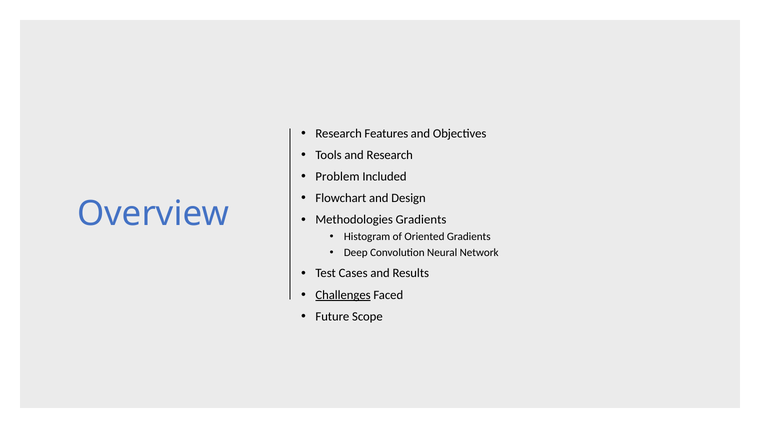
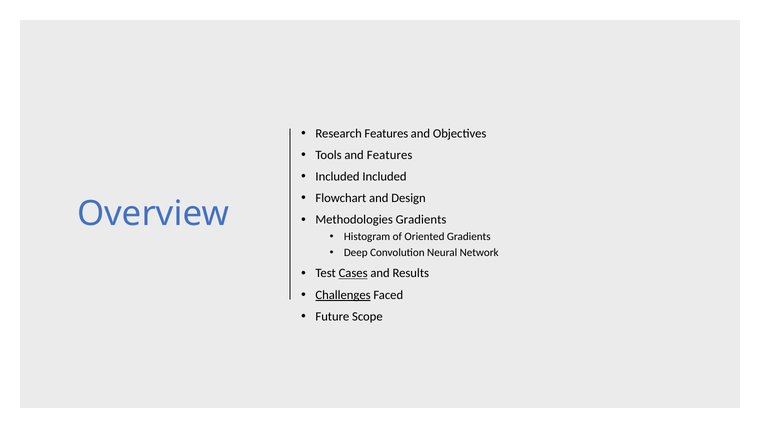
and Research: Research -> Features
Problem at (338, 176): Problem -> Included
Cases underline: none -> present
